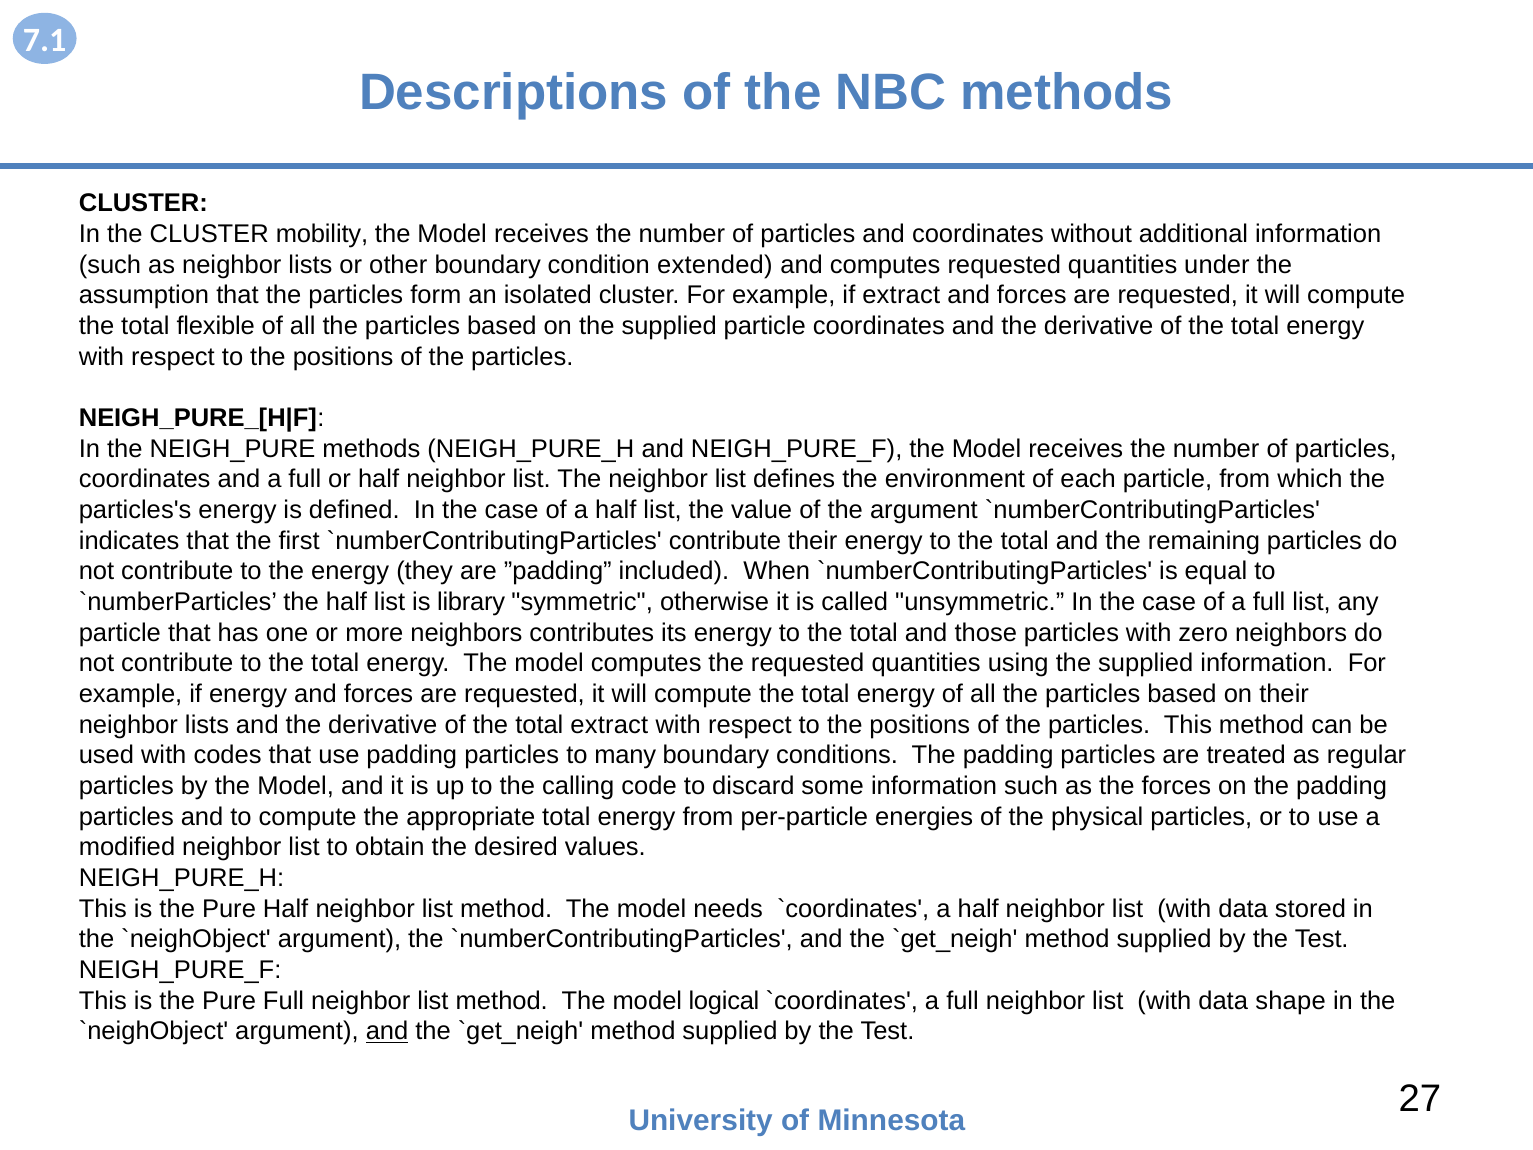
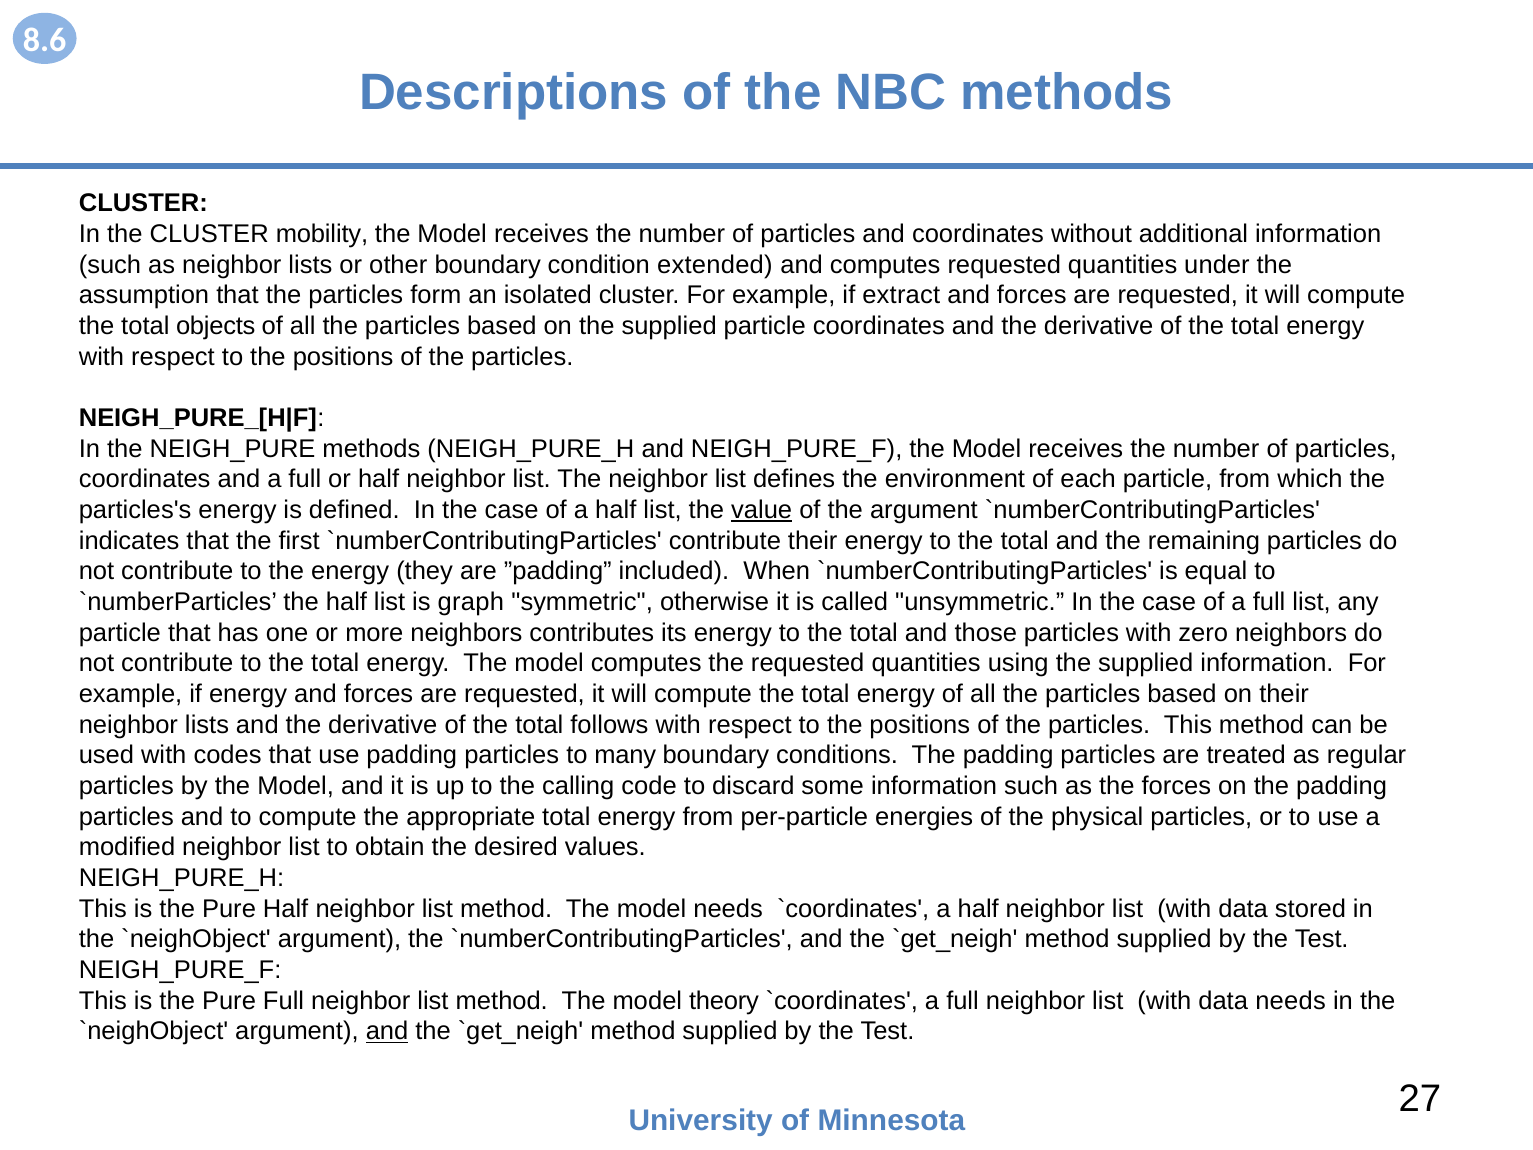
7.1: 7.1 -> 8.6
flexible: flexible -> objects
value underline: none -> present
library: library -> graph
total extract: extract -> follows
logical: logical -> theory
data shape: shape -> needs
